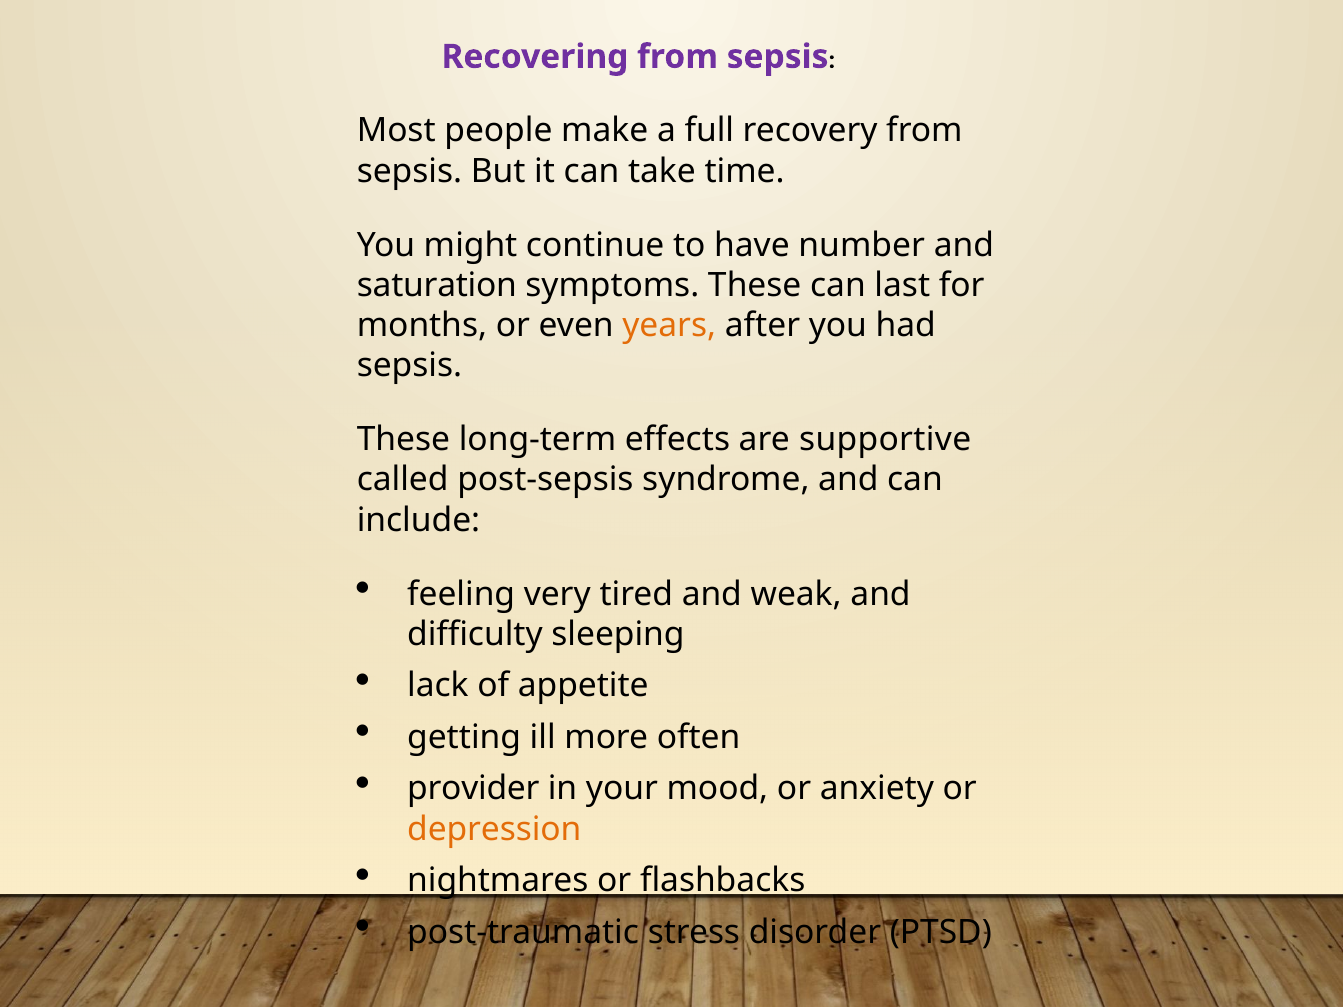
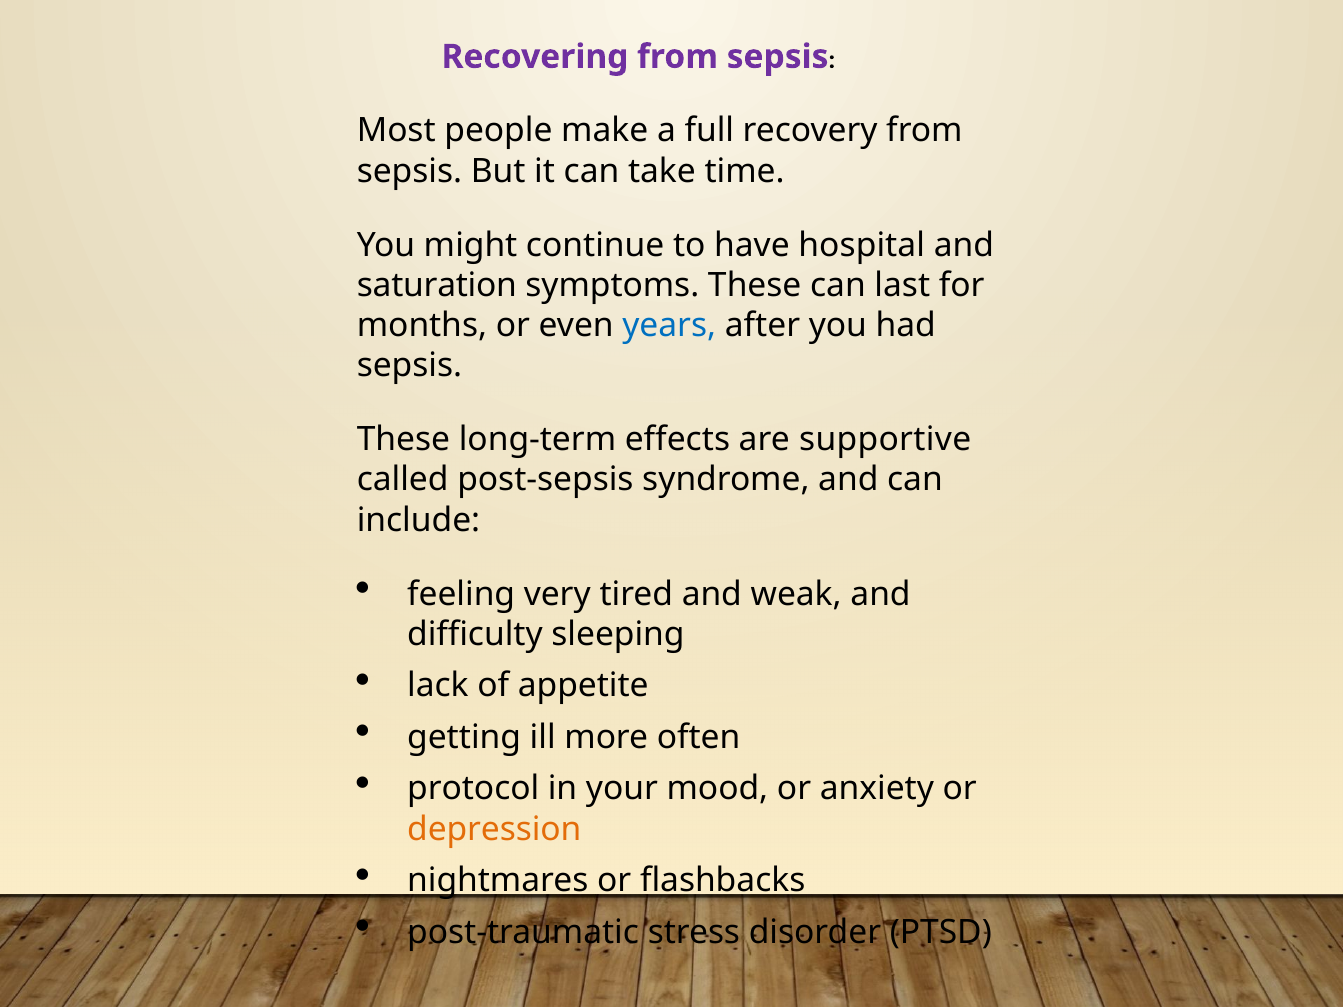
number: number -> hospital
years colour: orange -> blue
provider: provider -> protocol
